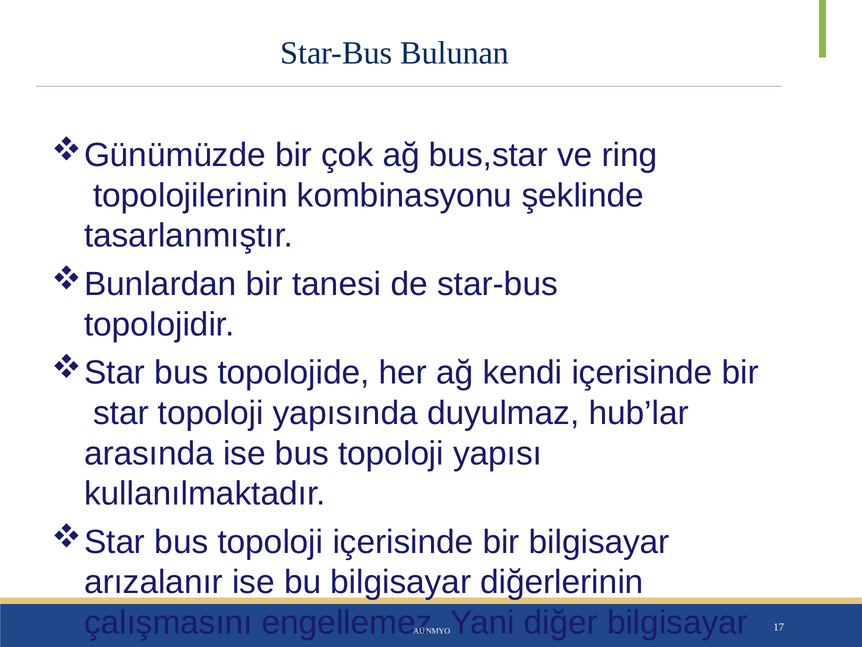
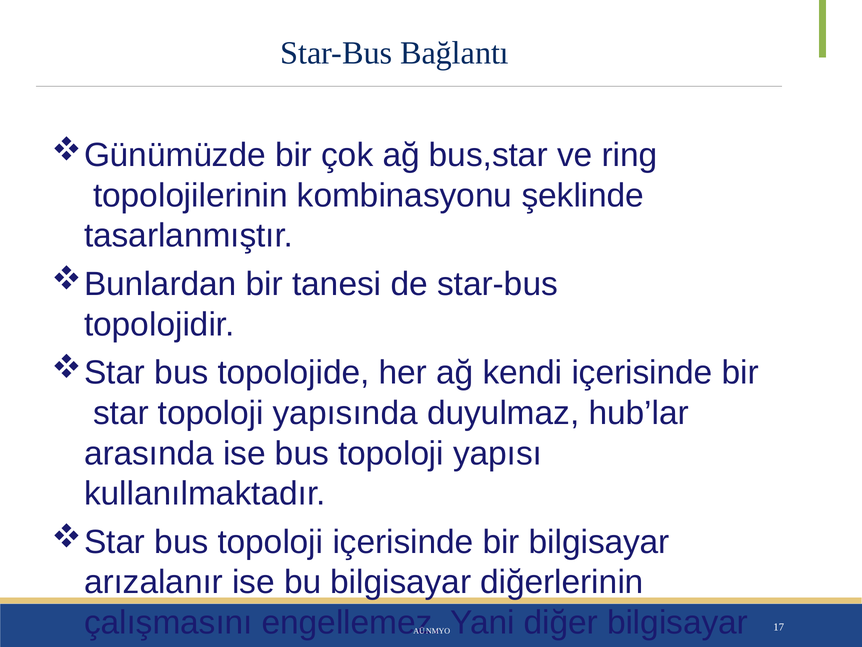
Bulunan: Bulunan -> Bağlantı
